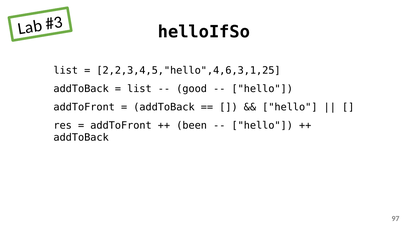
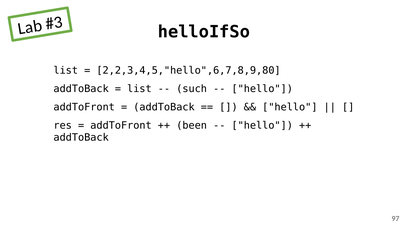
2,2,3,4,5,"hello",4,6,3,1,25: 2,2,3,4,5,"hello",4,6,3,1,25 -> 2,2,3,4,5,"hello",6,7,8,9,80
good: good -> such
